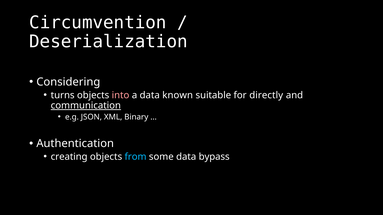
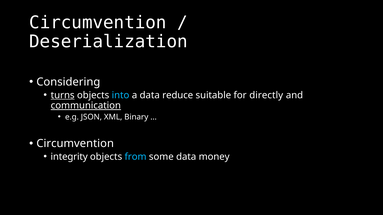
turns underline: none -> present
into colour: pink -> light blue
known: known -> reduce
Authentication at (75, 144): Authentication -> Circumvention
creating: creating -> integrity
bypass: bypass -> money
